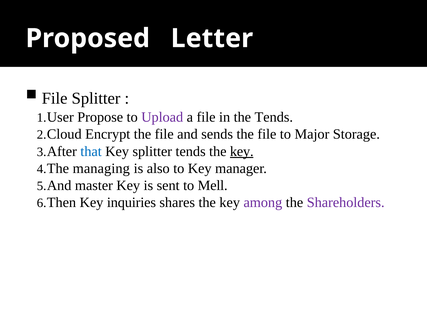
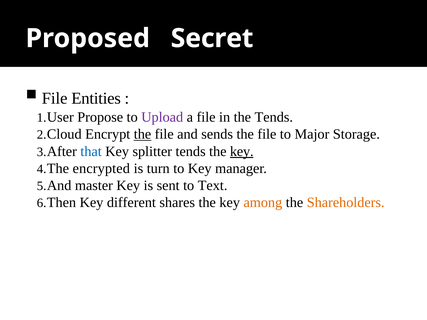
Letter: Letter -> Secret
File Splitter: Splitter -> Entities
the at (143, 134) underline: none -> present
managing: managing -> encrypted
also: also -> turn
Mell: Mell -> Text
inquiries: inquiries -> different
among colour: purple -> orange
Shareholders colour: purple -> orange
